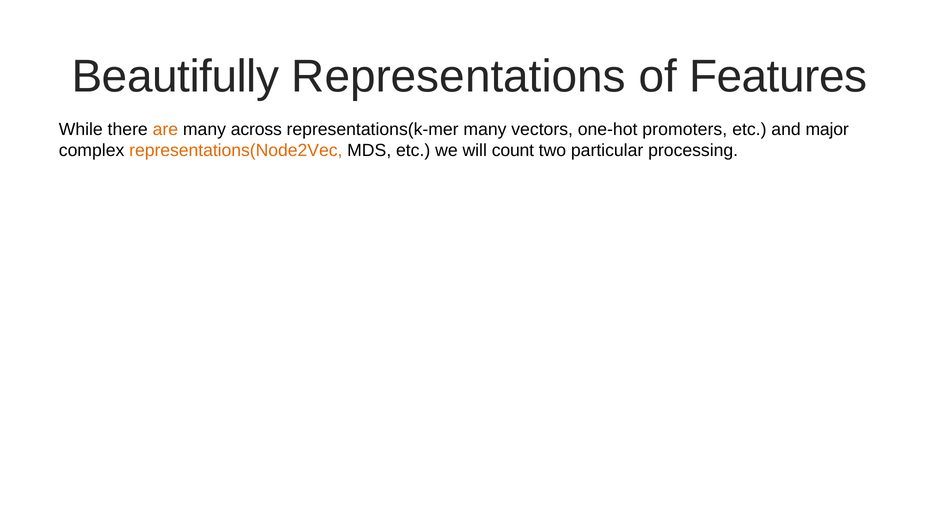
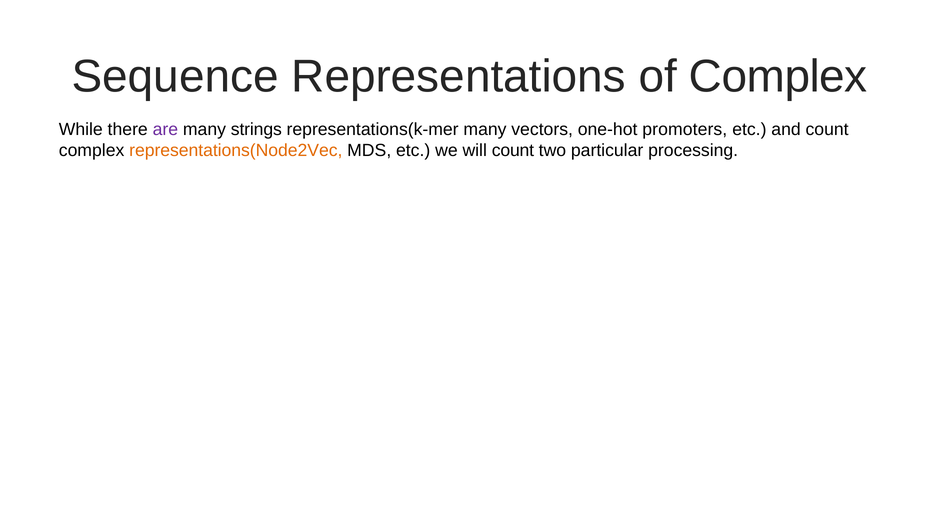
Beautifully: Beautifully -> Sequence
of Features: Features -> Complex
are colour: orange -> purple
across: across -> strings
and major: major -> count
